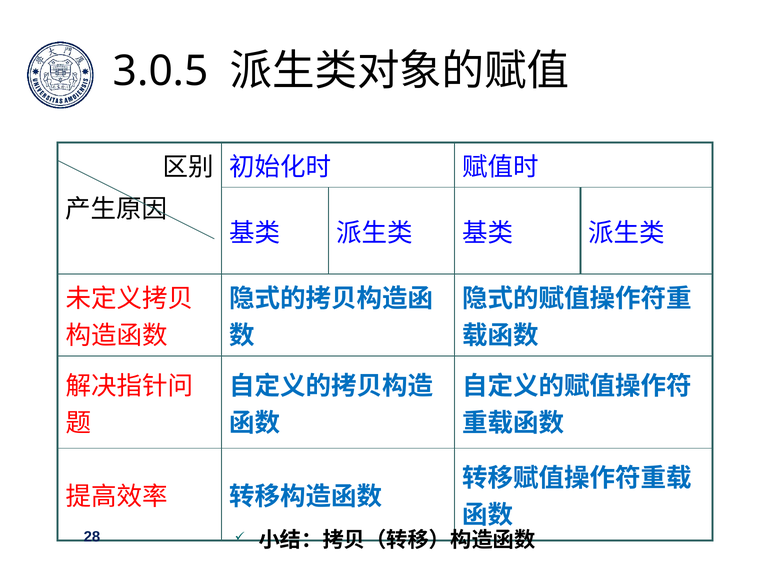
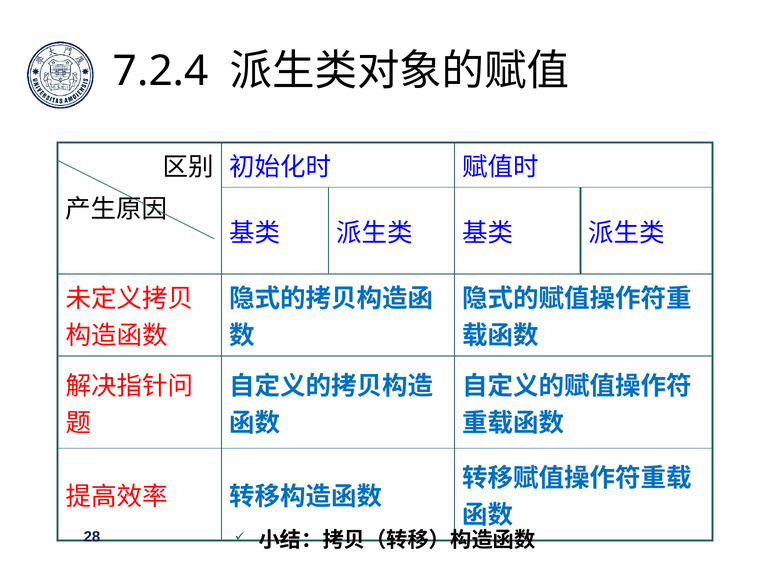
3.0.5: 3.0.5 -> 7.2.4
